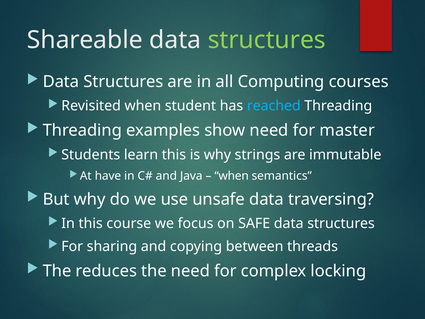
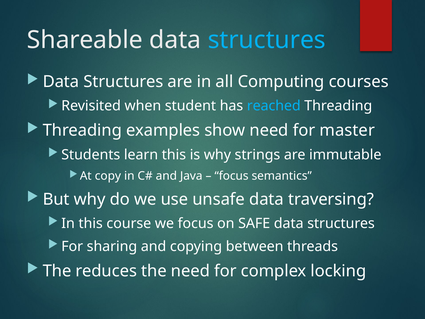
structures at (267, 40) colour: light green -> light blue
have: have -> copy
when at (232, 176): when -> focus
